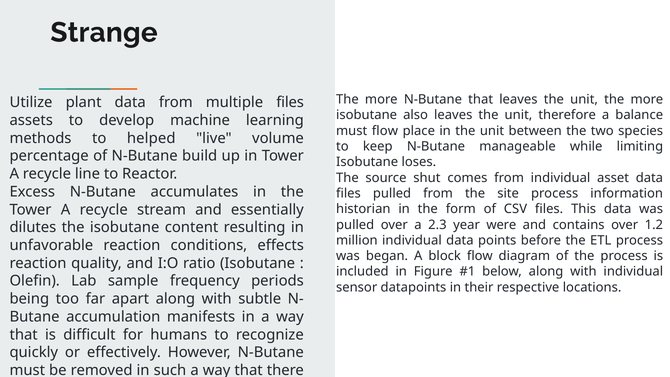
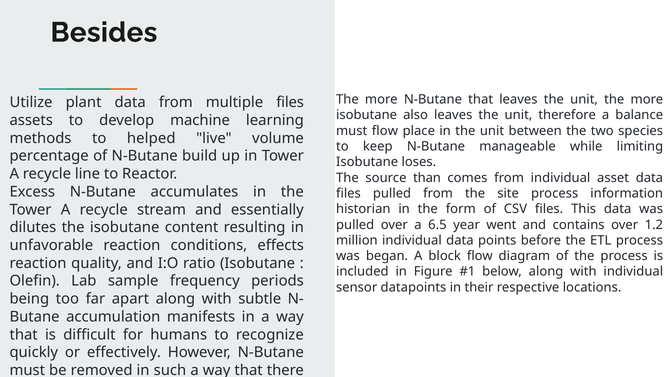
Strange: Strange -> Besides
shut: shut -> than
2.3: 2.3 -> 6.5
were: were -> went
